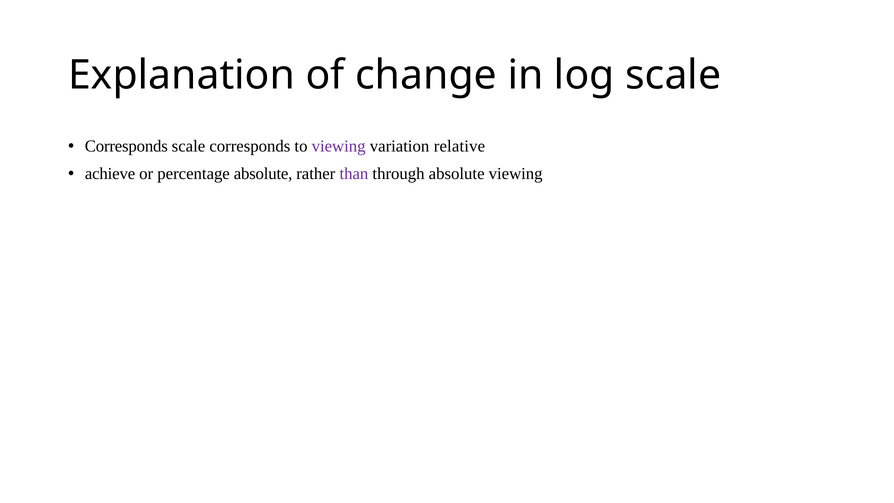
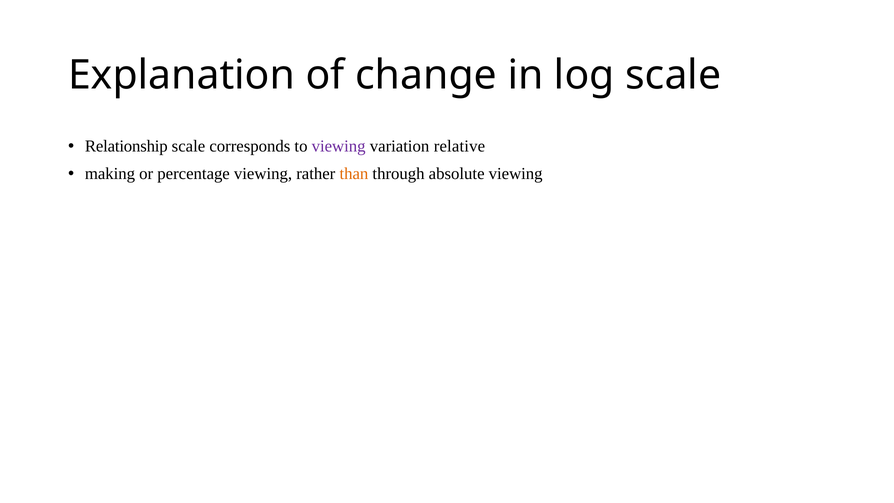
Corresponds at (126, 146): Corresponds -> Relationship
achieve: achieve -> making
percentage absolute: absolute -> viewing
than colour: purple -> orange
